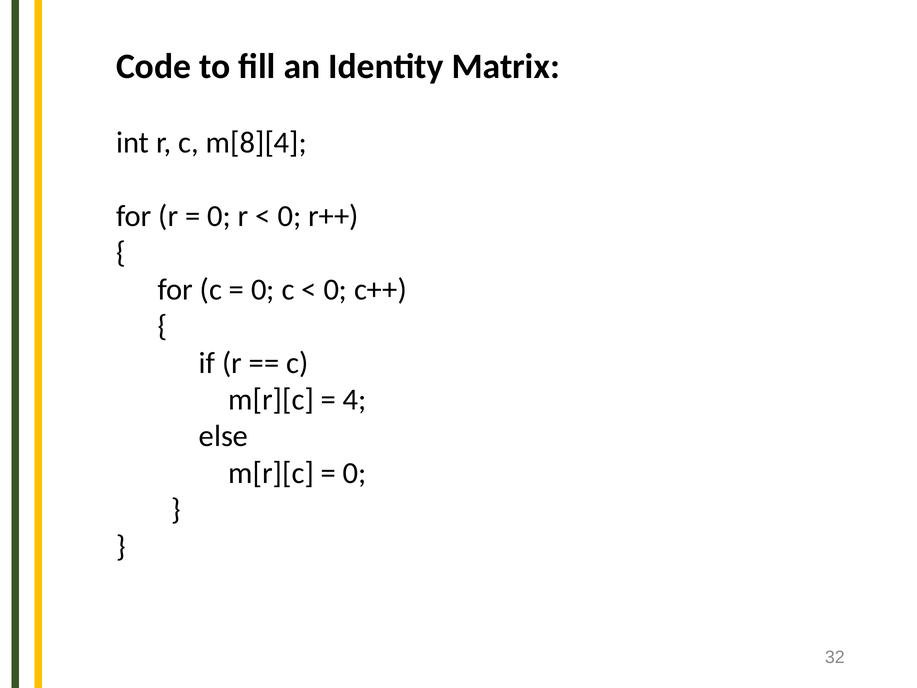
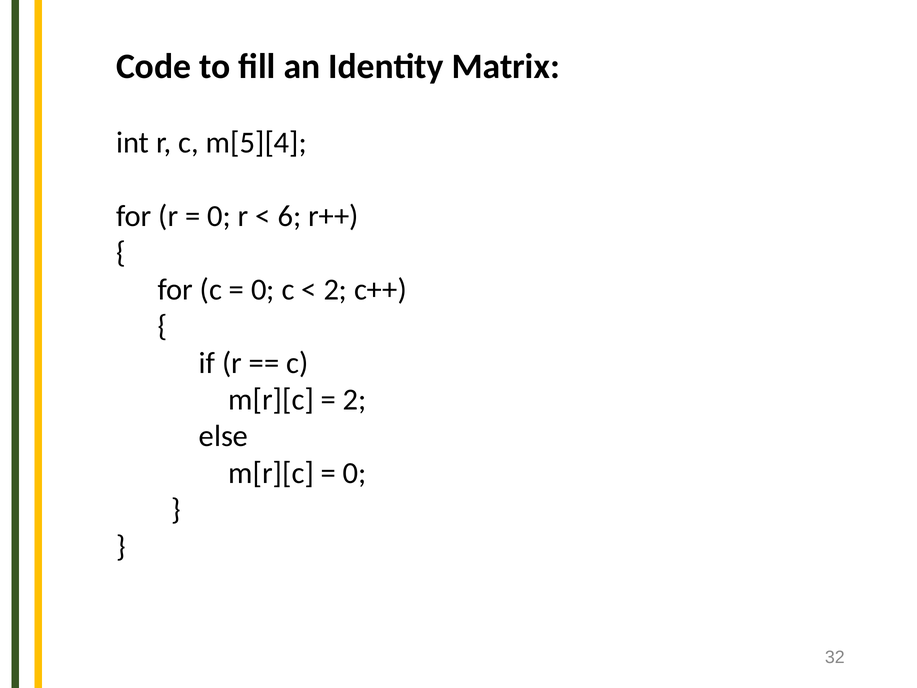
m[8][4: m[8][4 -> m[5][4
0 at (289, 216): 0 -> 6
0 at (335, 289): 0 -> 2
4 at (355, 399): 4 -> 2
